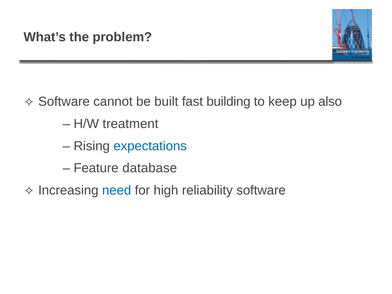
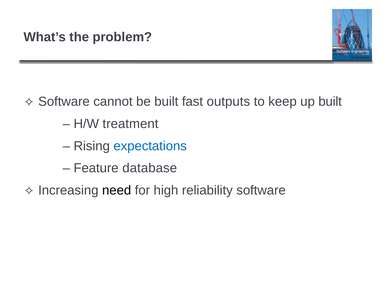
building: building -> outputs
up also: also -> built
need colour: blue -> black
